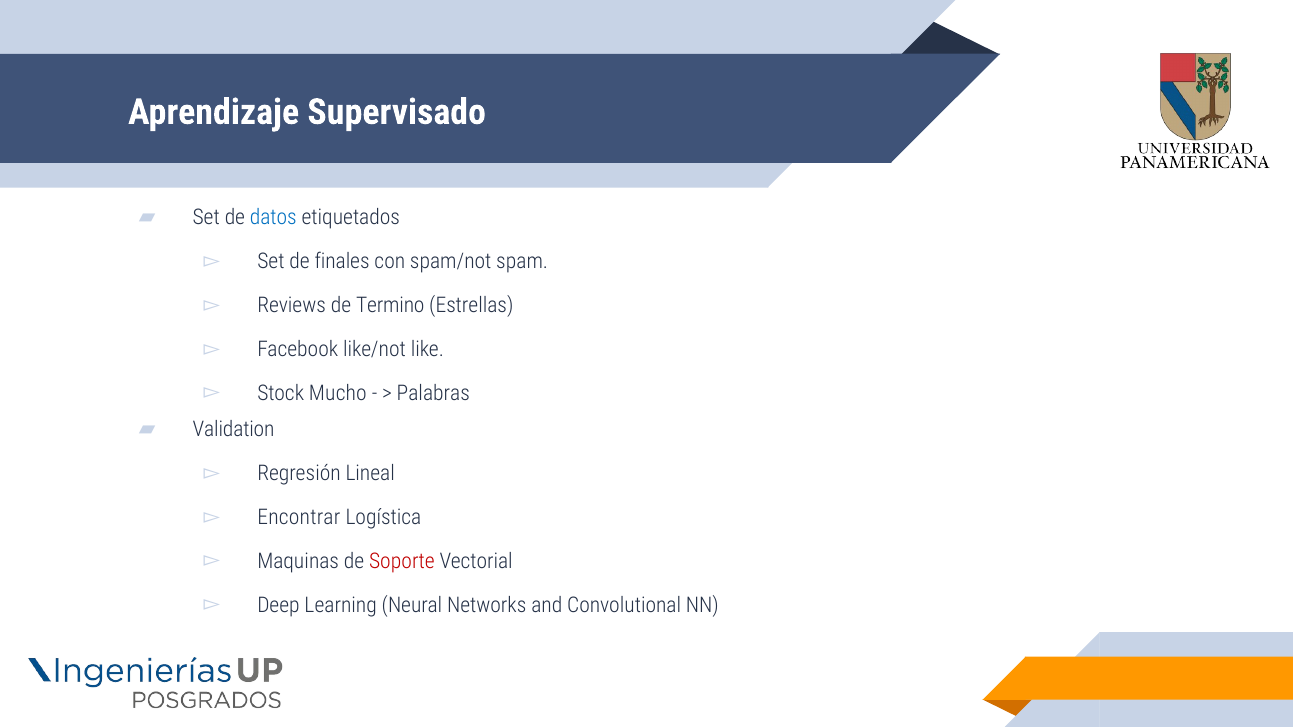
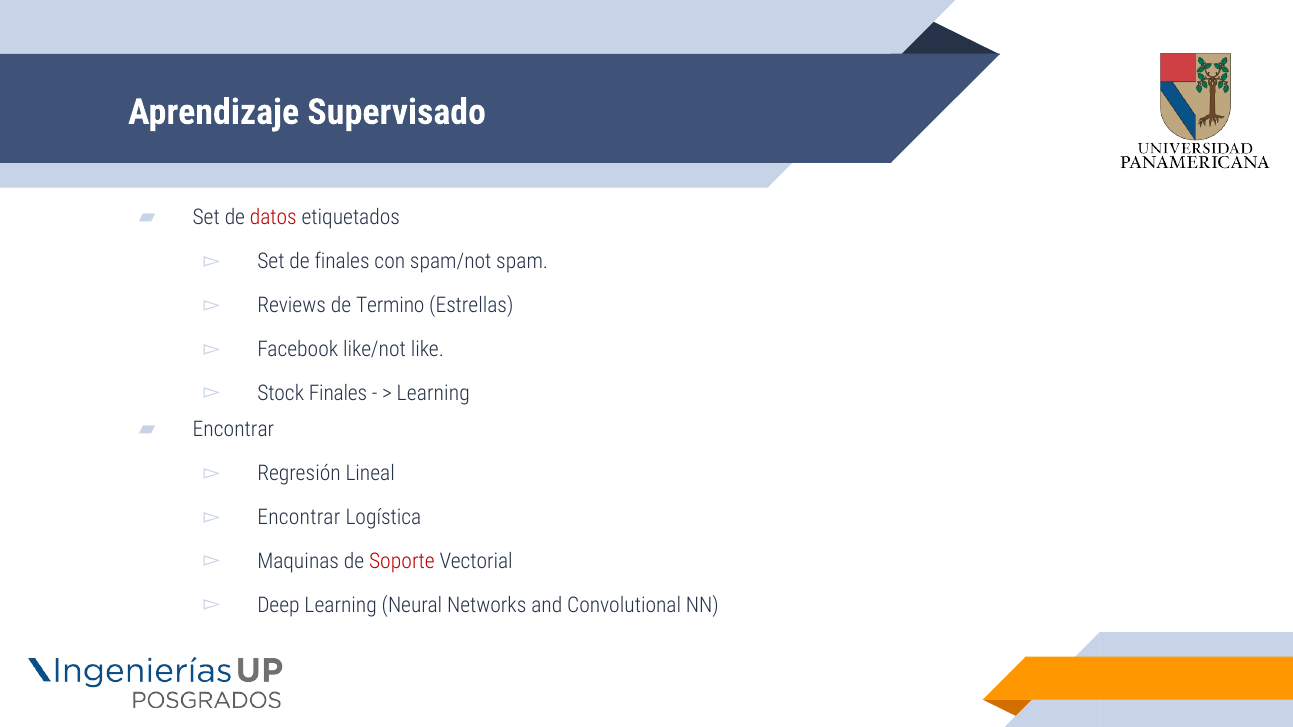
datos colour: blue -> red
Stock Mucho: Mucho -> Finales
Palabras at (433, 393): Palabras -> Learning
Validation at (234, 430): Validation -> Encontrar
